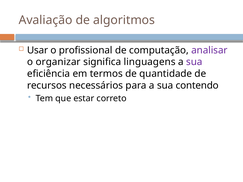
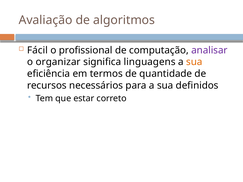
Usar: Usar -> Fácil
sua at (194, 62) colour: purple -> orange
contendo: contendo -> definidos
